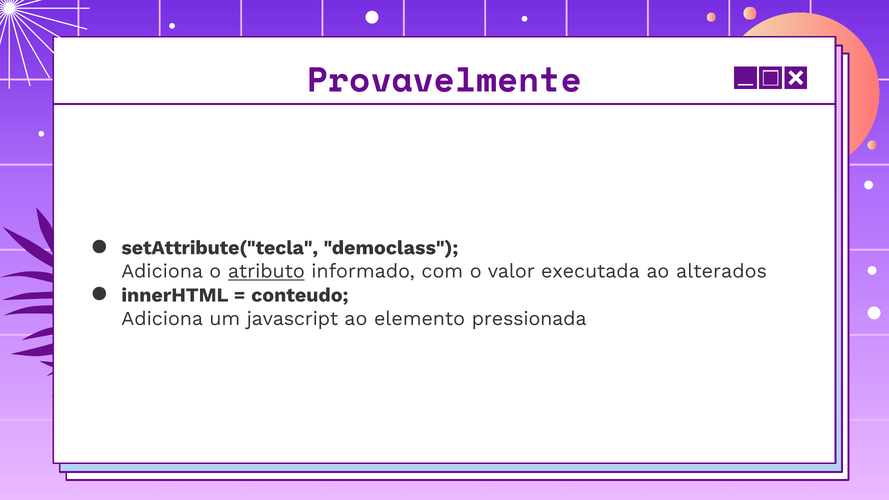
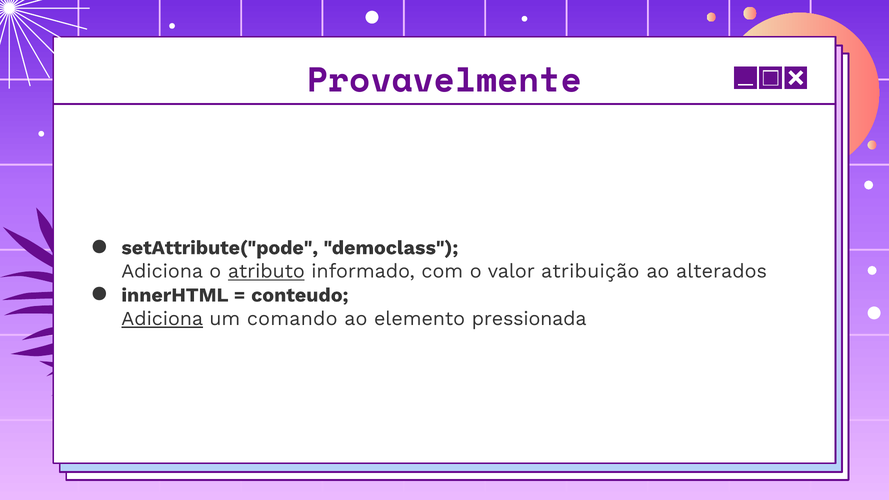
setAttribute("tecla: setAttribute("tecla -> setAttribute("pode
executada: executada -> atribuição
Adiciona at (162, 319) underline: none -> present
javascript: javascript -> comando
